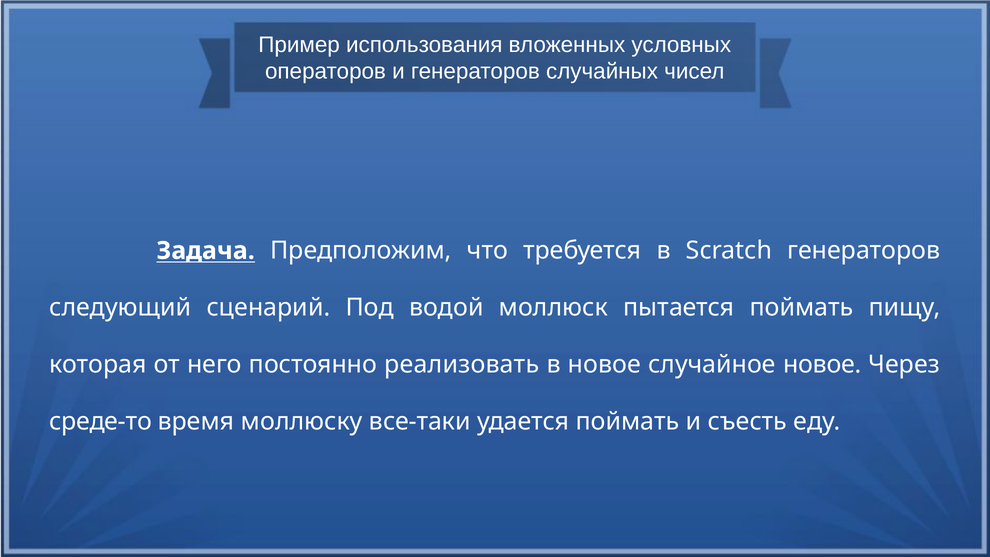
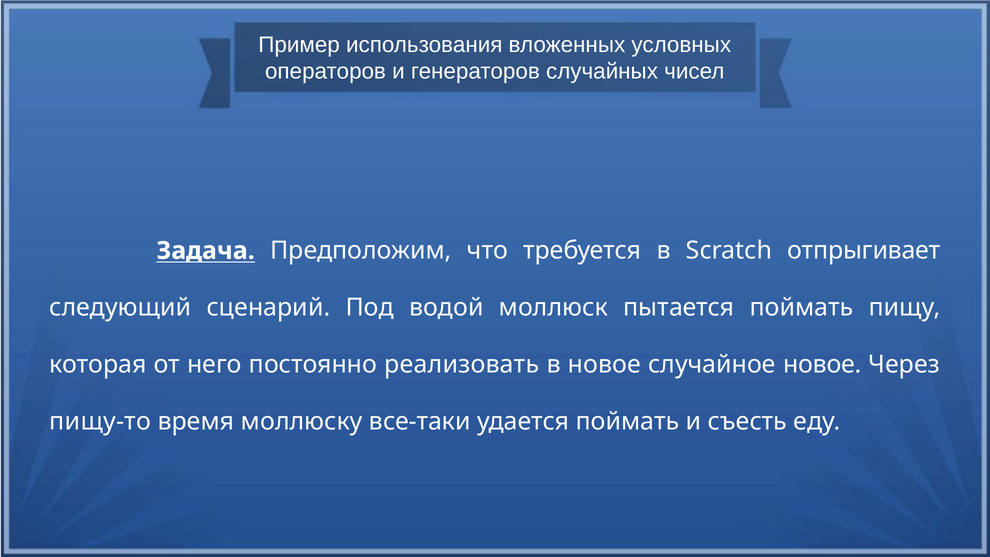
Scratch генераторов: генераторов -> отпрыгивает
среде-то: среде-то -> пищу-то
